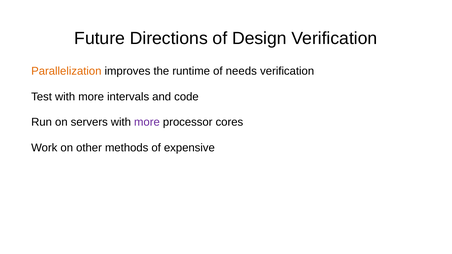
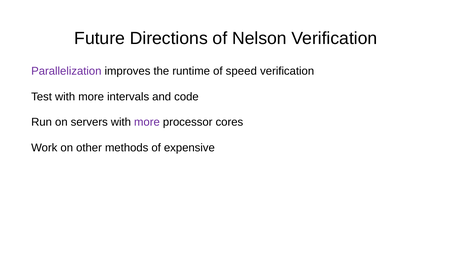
Design: Design -> Nelson
Parallelization colour: orange -> purple
needs: needs -> speed
